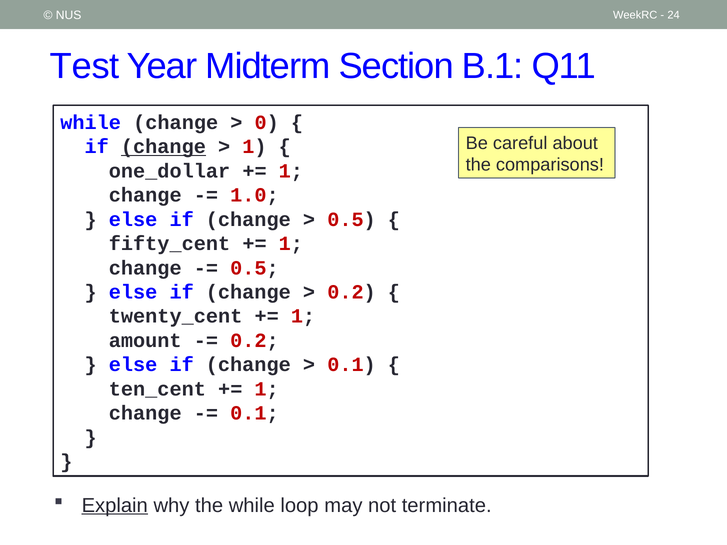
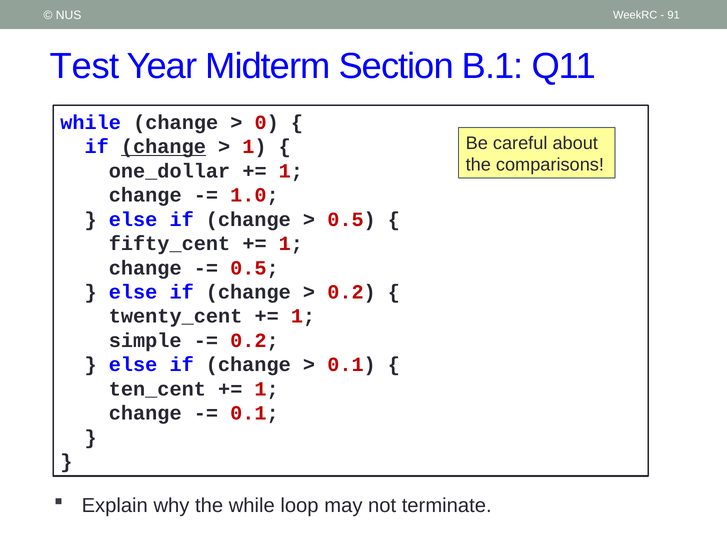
24: 24 -> 91
amount: amount -> simple
Explain underline: present -> none
